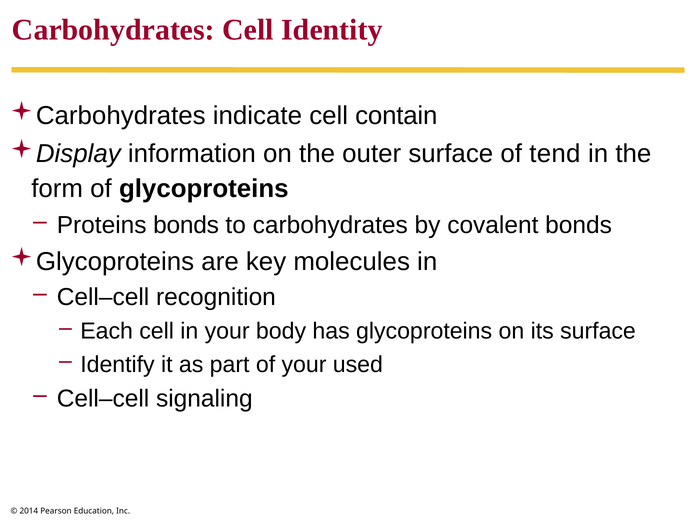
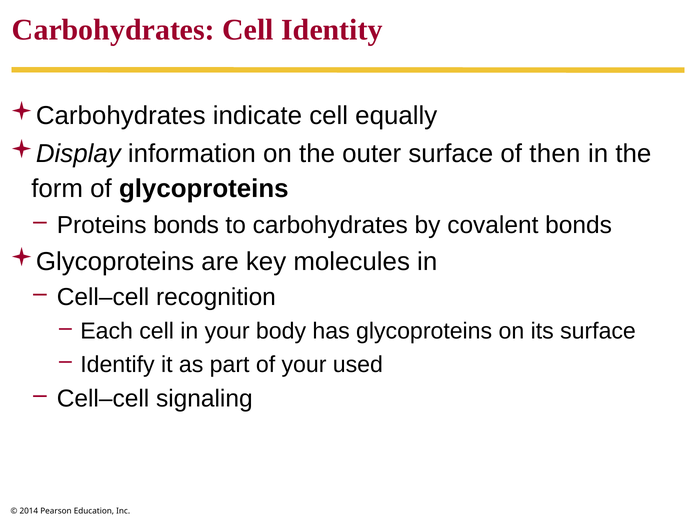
contain: contain -> equally
tend: tend -> then
